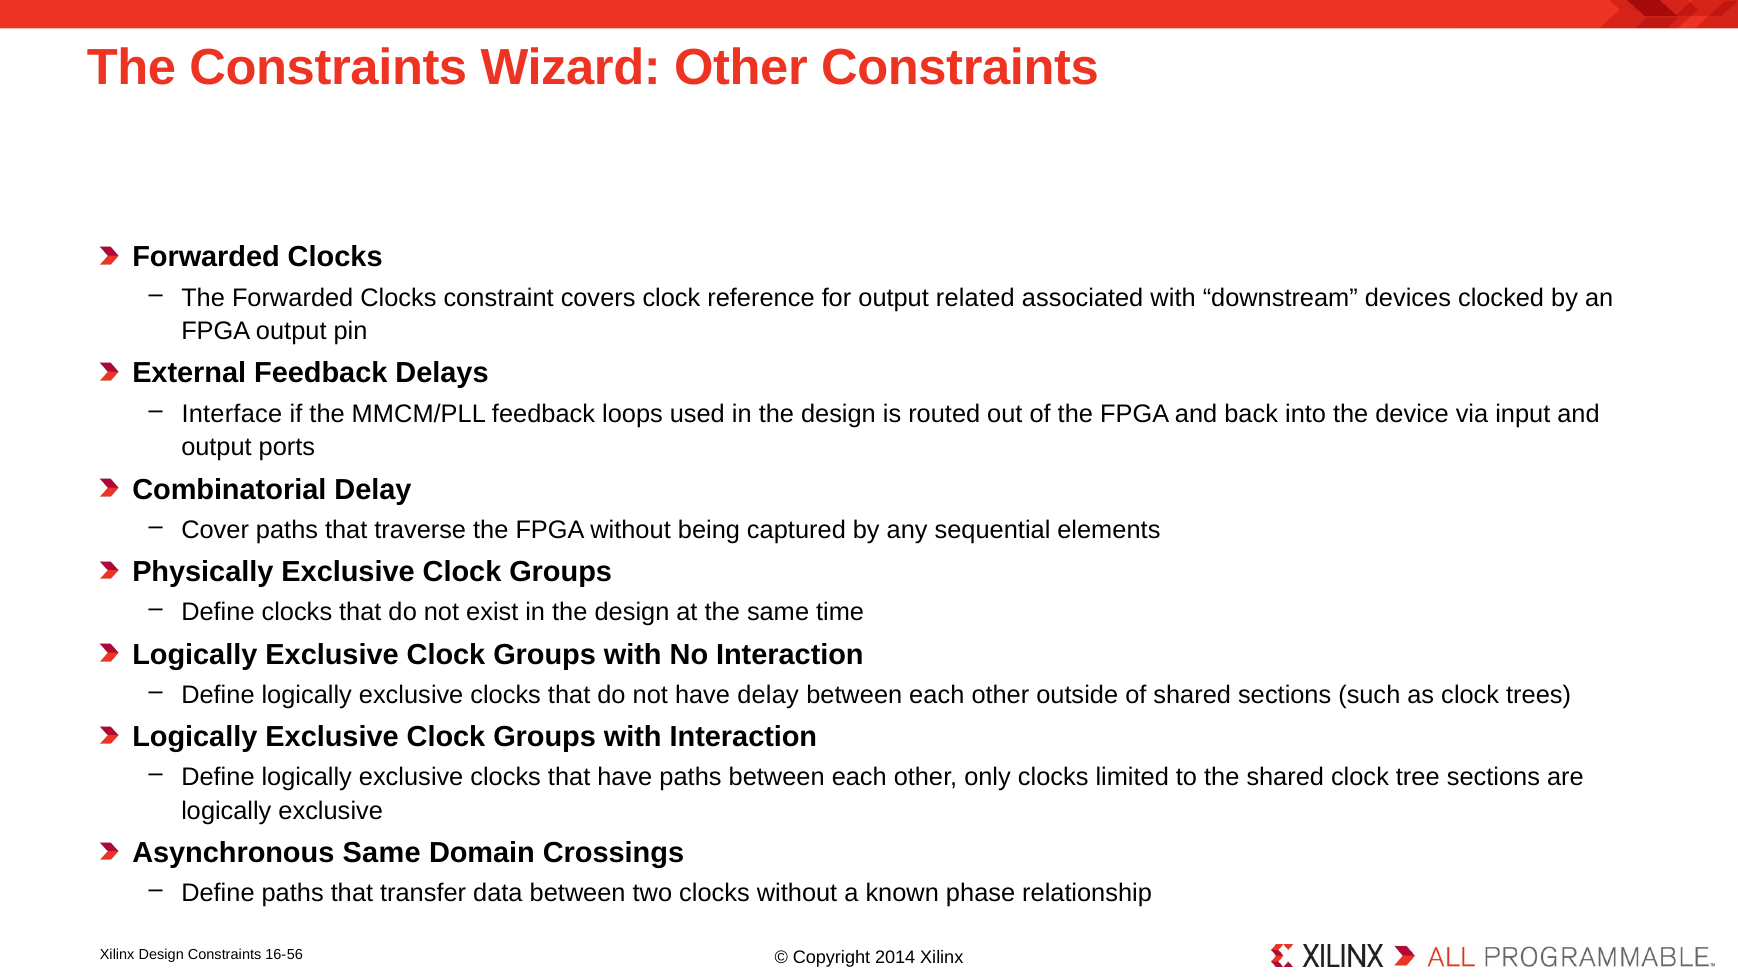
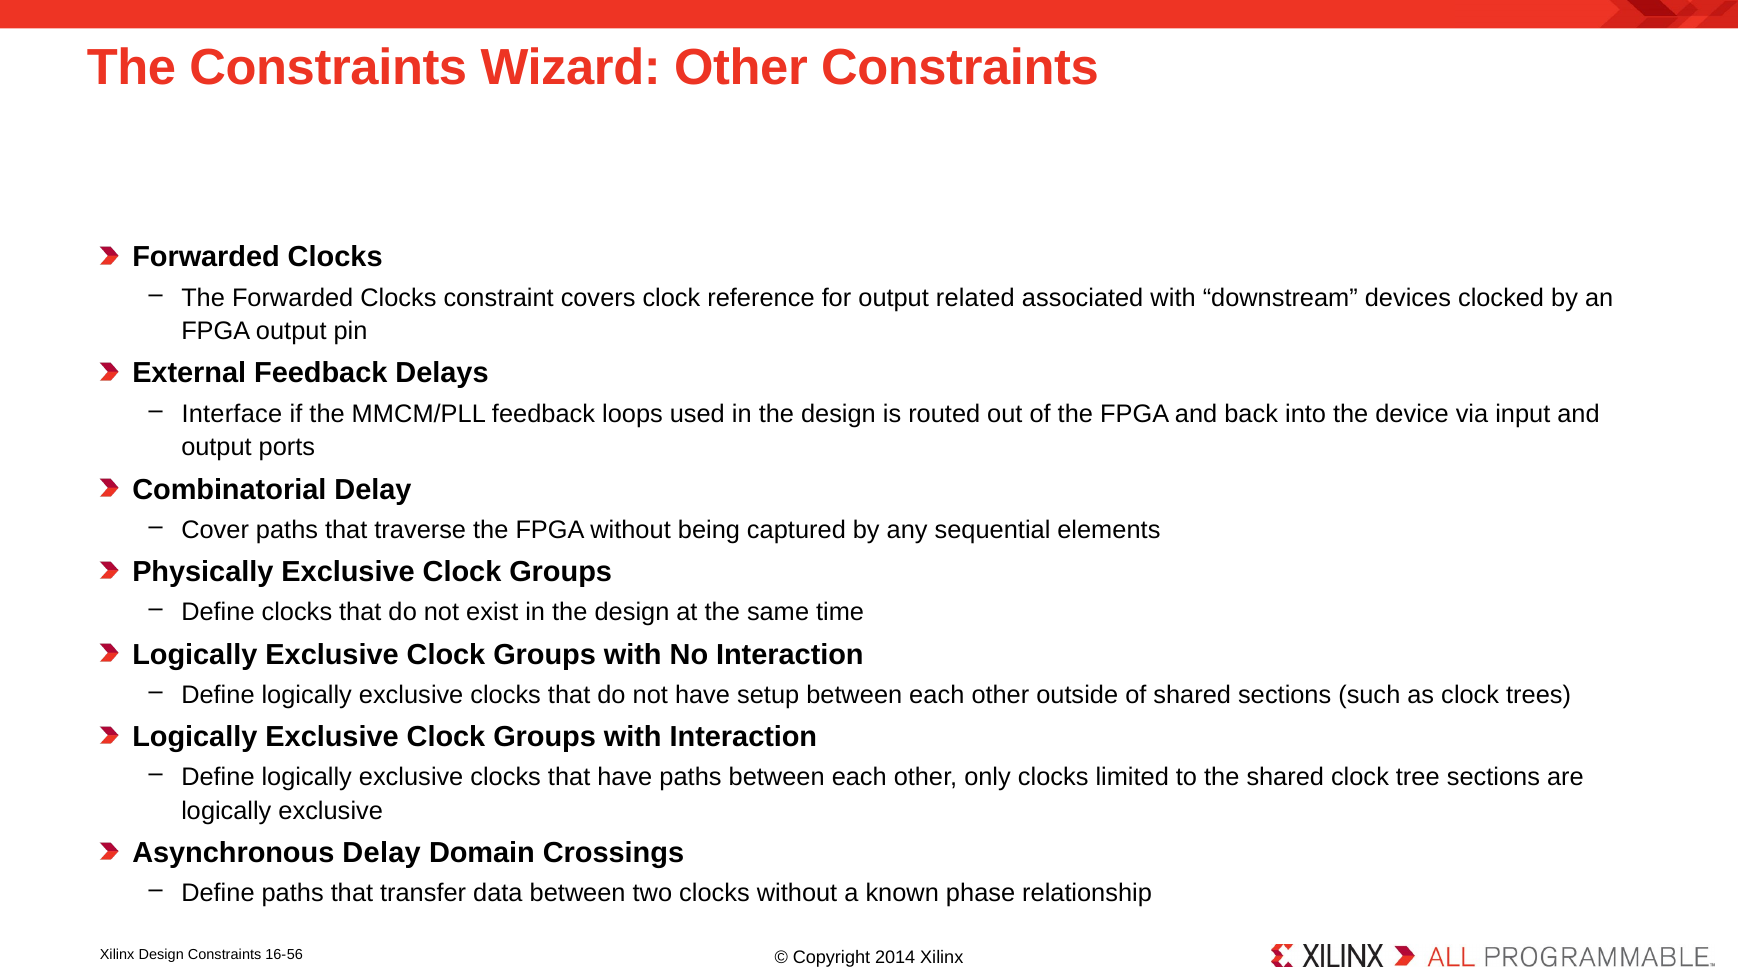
have delay: delay -> setup
Asynchronous Same: Same -> Delay
